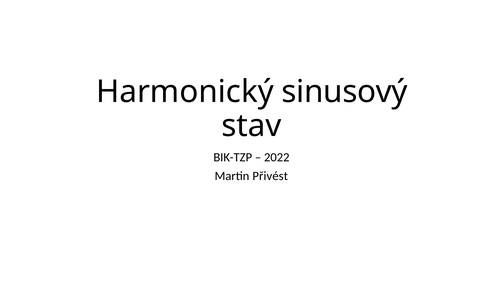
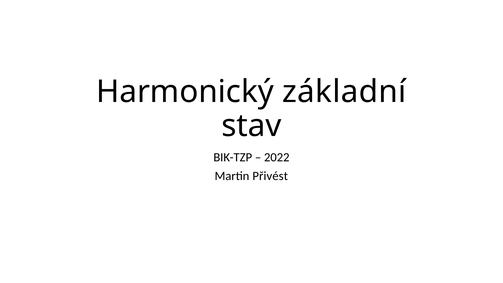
sinusový: sinusový -> základní
